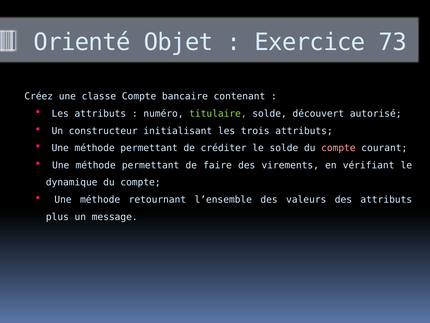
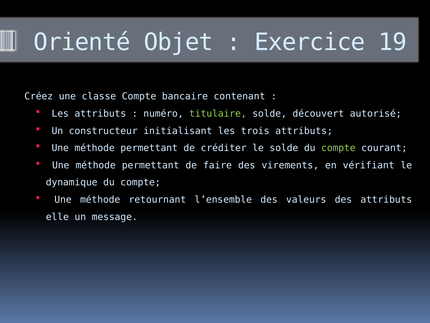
73: 73 -> 19
compte at (338, 148) colour: pink -> light green
plus: plus -> elle
